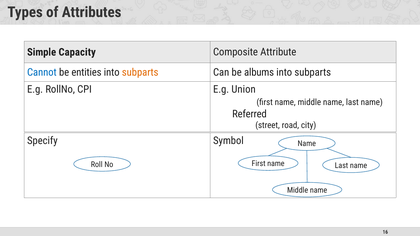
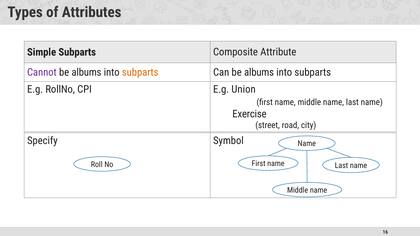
Simple Capacity: Capacity -> Subparts
Cannot colour: blue -> purple
entities at (86, 72): entities -> albums
Referred: Referred -> Exercise
